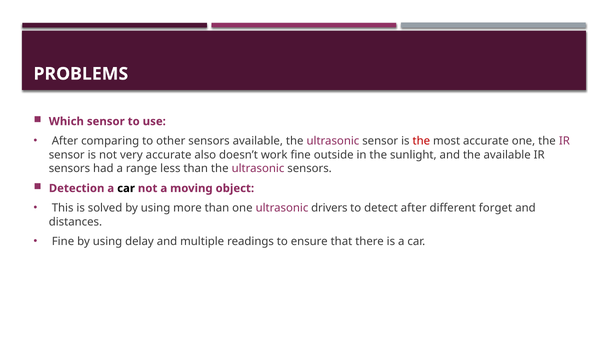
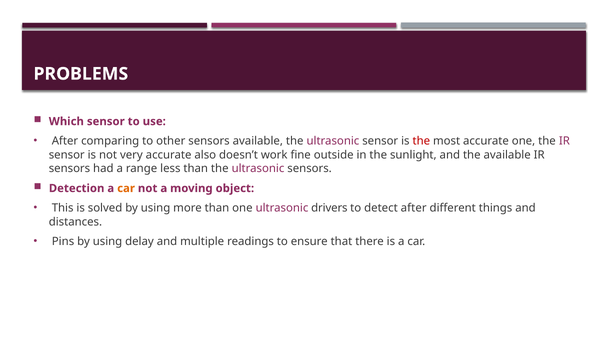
car at (126, 188) colour: black -> orange
forget: forget -> things
Fine at (63, 242): Fine -> Pins
